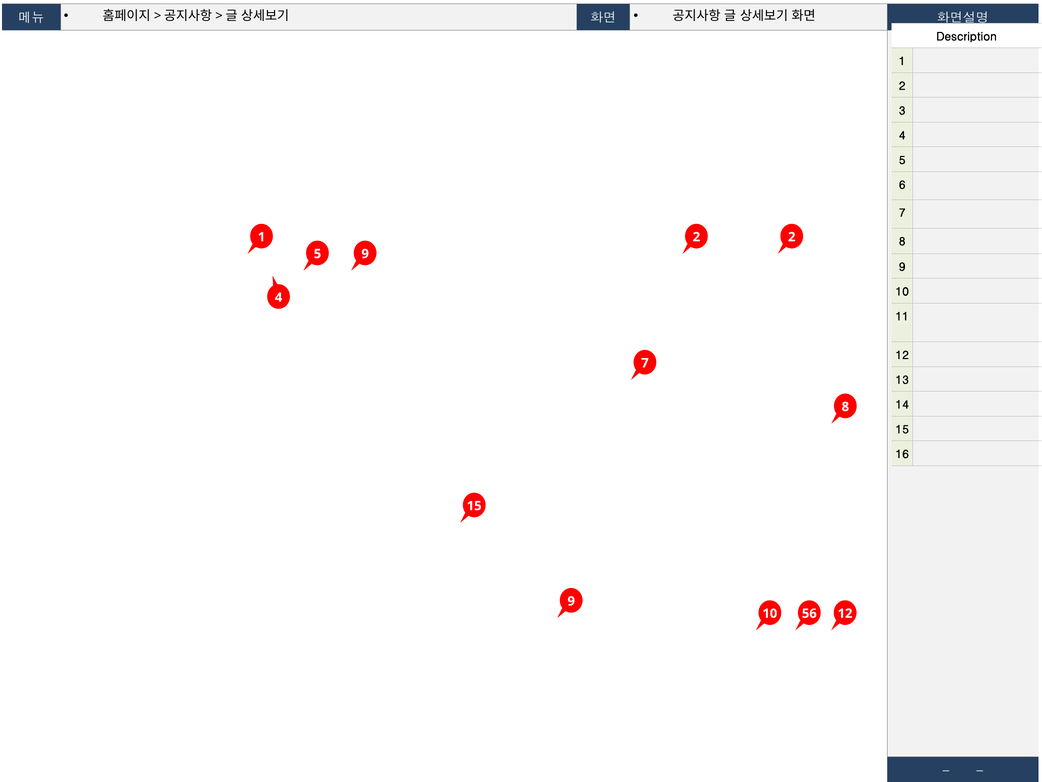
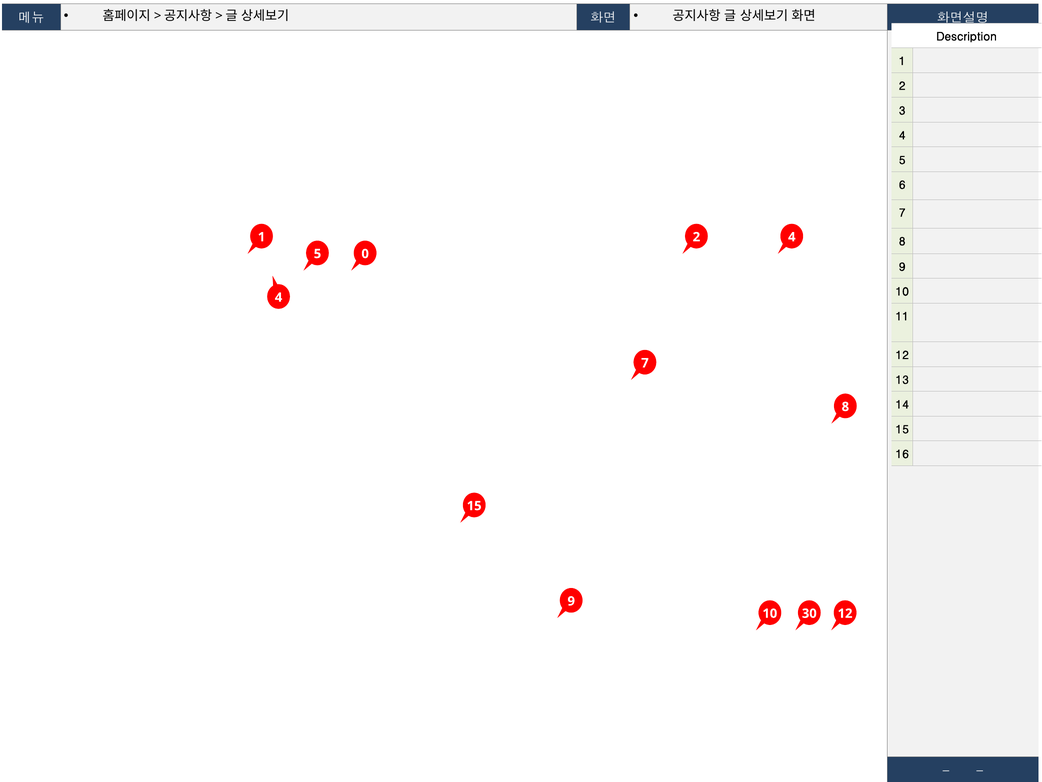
2 2: 2 -> 4
5 9: 9 -> 0
56: 56 -> 30
